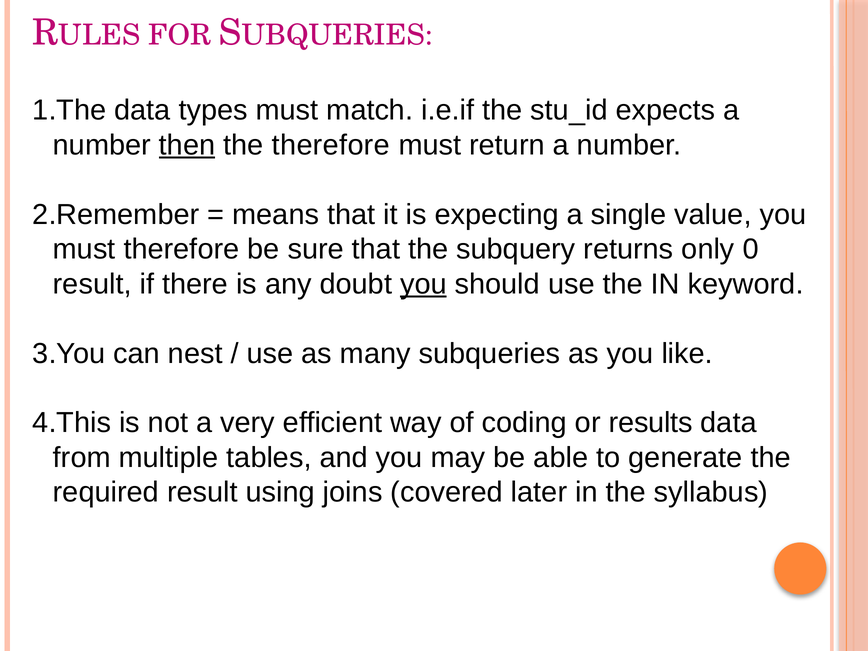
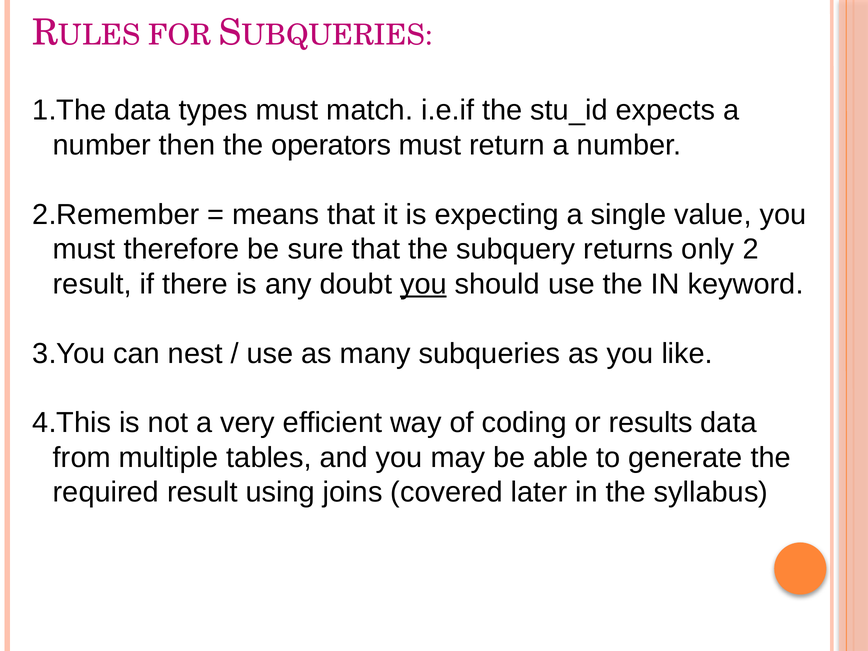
then underline: present -> none
the therefore: therefore -> operators
0: 0 -> 2
